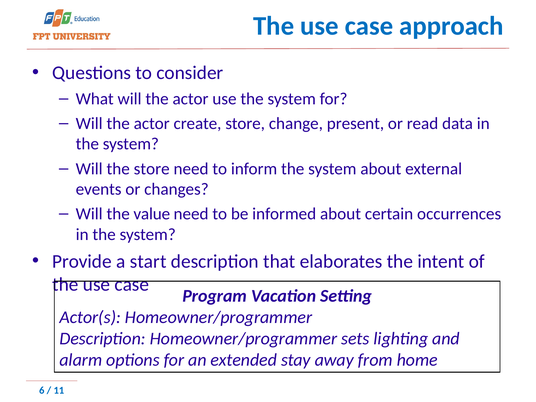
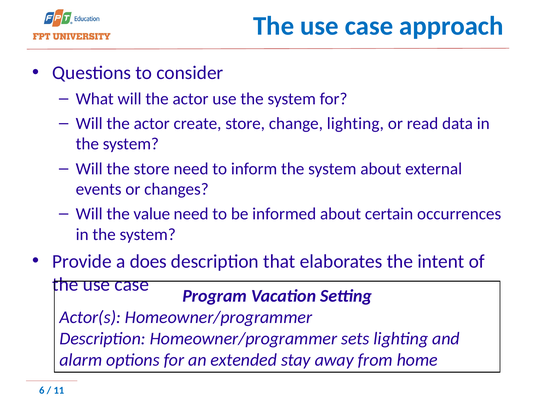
change present: present -> lighting
start: start -> does
